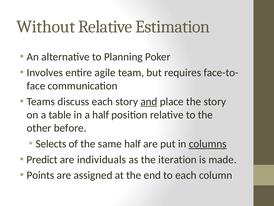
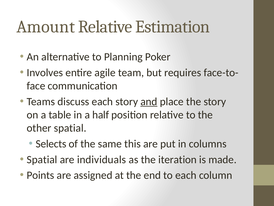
Without: Without -> Amount
other before: before -> spatial
same half: half -> this
columns underline: present -> none
Predict at (42, 159): Predict -> Spatial
